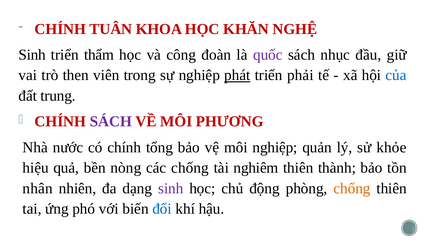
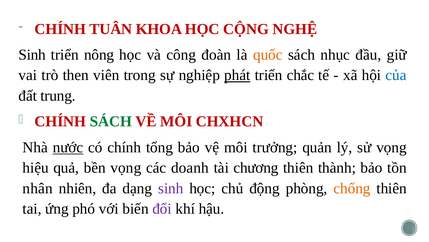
KHĂN: KHĂN -> CỘNG
thẩm: thẩm -> nông
quốc colour: purple -> orange
phải: phải -> chắc
SÁCH at (111, 121) colour: purple -> green
PHƯƠNG: PHƯƠNG -> CHXHCN
nước underline: none -> present
môi nghiệp: nghiệp -> trưởng
sử khỏe: khỏe -> vọng
bền nòng: nòng -> vọng
các chống: chống -> doanh
nghiêm: nghiêm -> chương
đổi colour: blue -> purple
